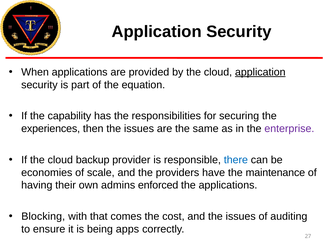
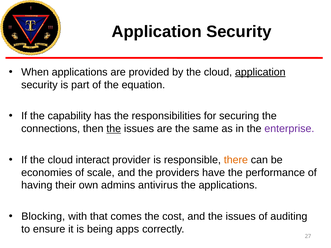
experiences: experiences -> connections
the at (114, 129) underline: none -> present
backup: backup -> interact
there colour: blue -> orange
maintenance: maintenance -> performance
enforced: enforced -> antivirus
